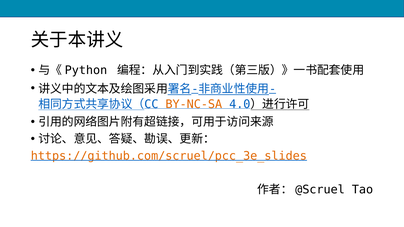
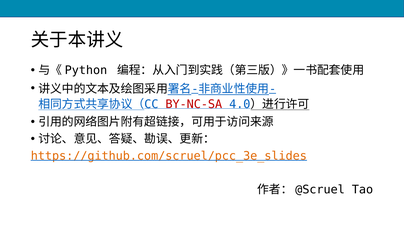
BY-NC-SA colour: orange -> red
